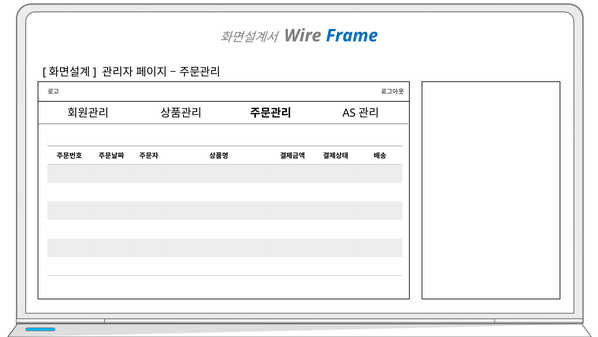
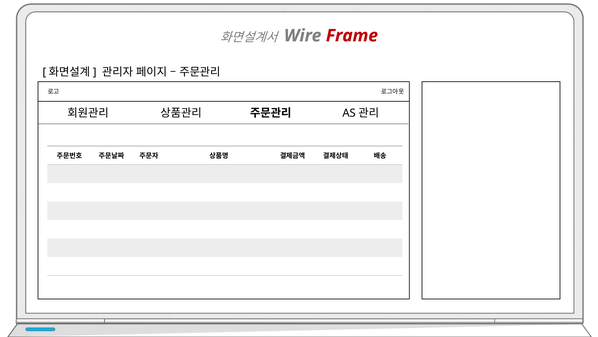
Frame colour: blue -> red
